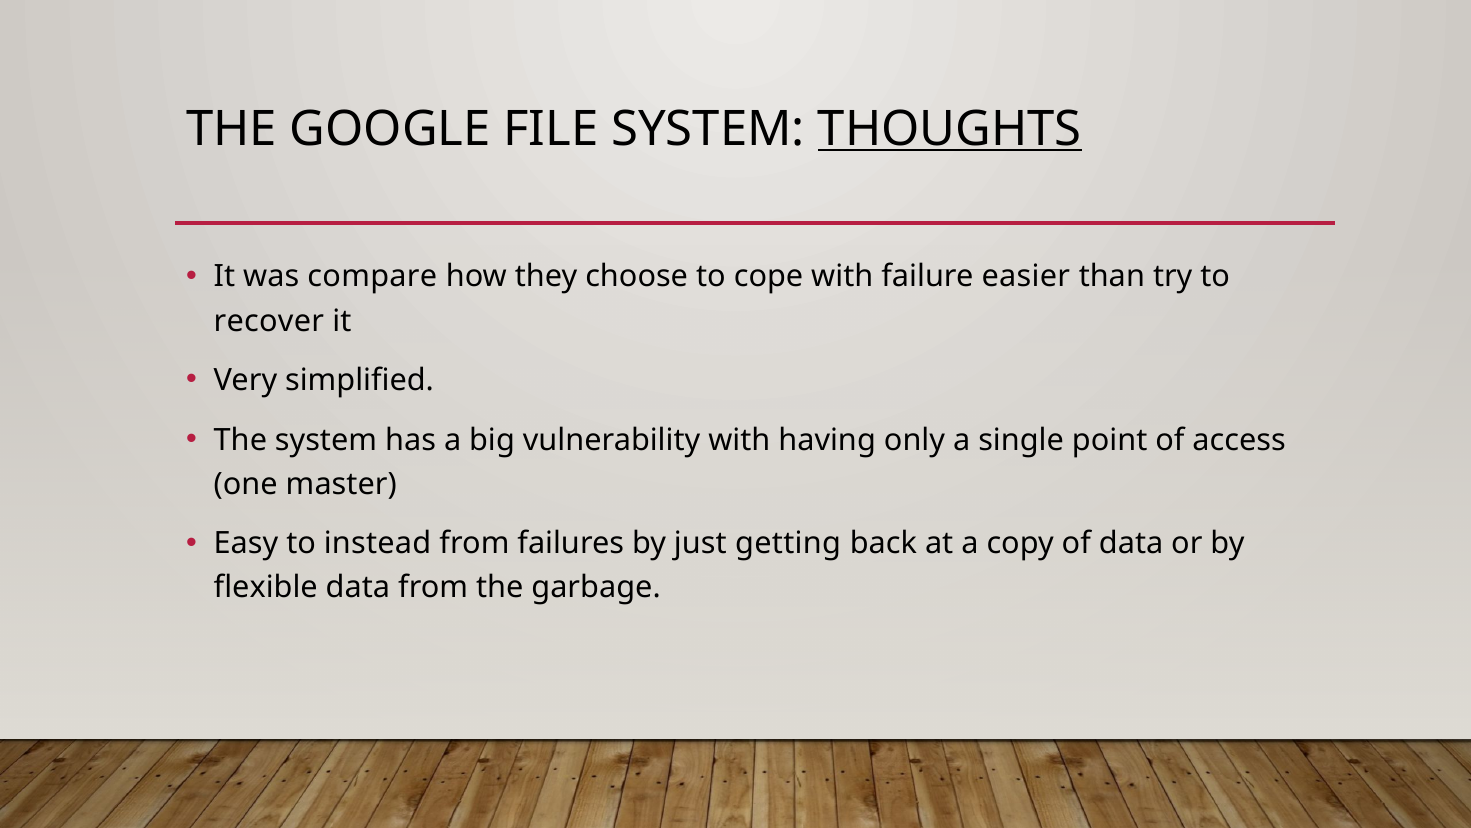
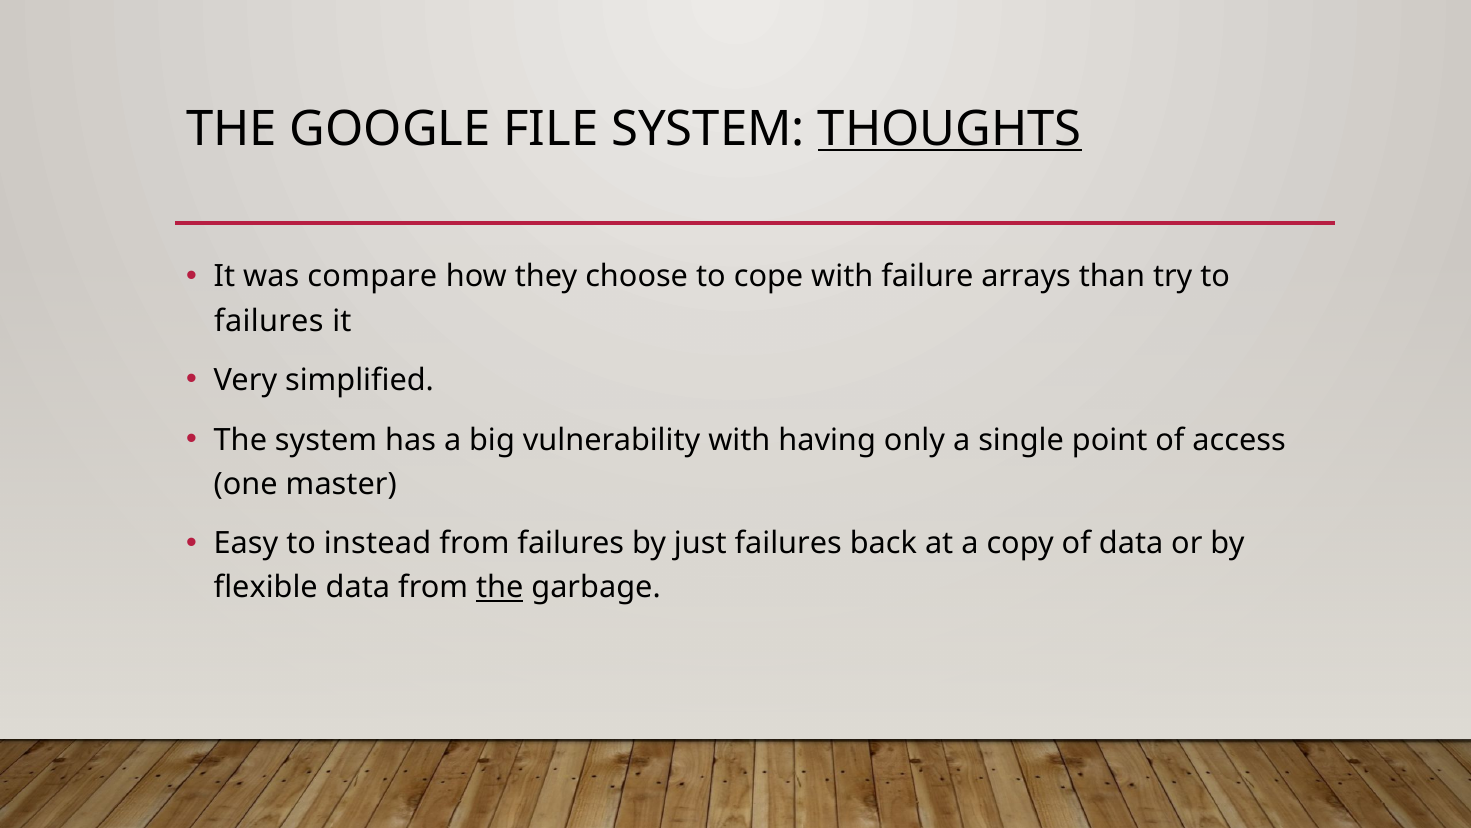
easier: easier -> arrays
recover at (269, 321): recover -> failures
just getting: getting -> failures
the at (500, 587) underline: none -> present
